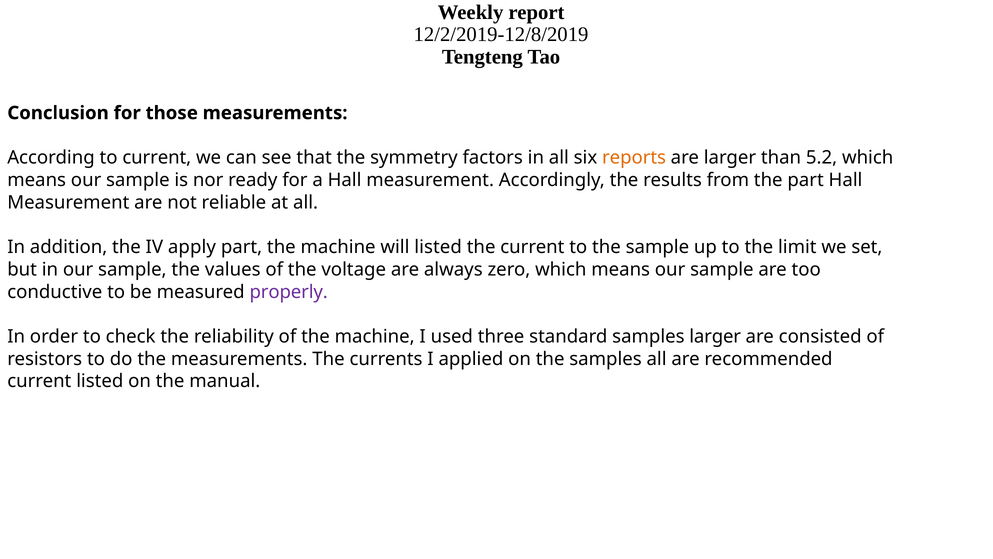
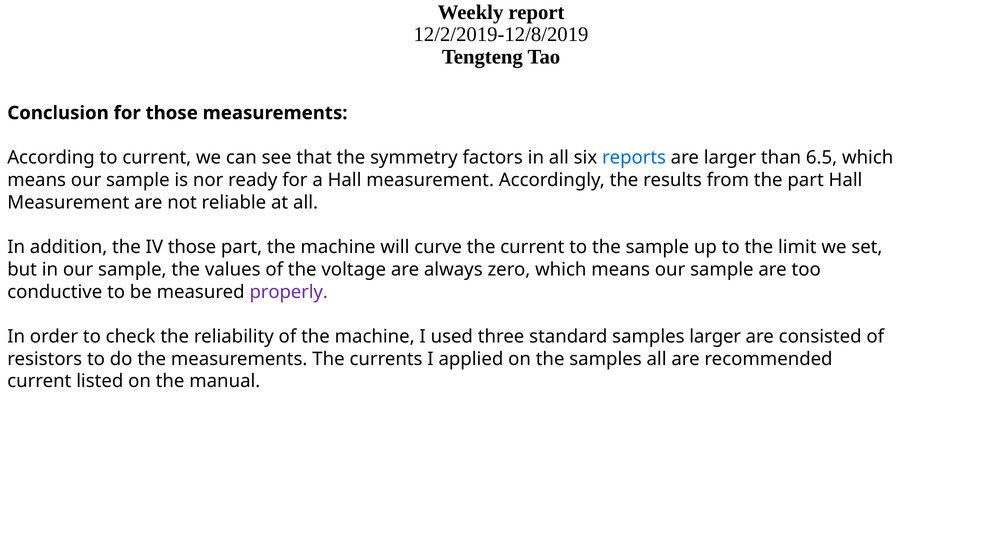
reports colour: orange -> blue
5.2: 5.2 -> 6.5
IV apply: apply -> those
will listed: listed -> curve
